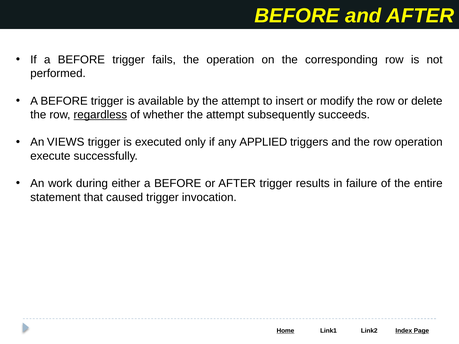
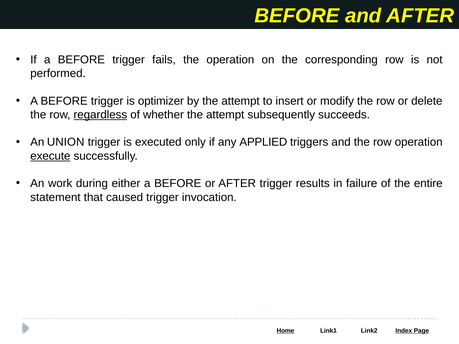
available: available -> optimizer
VIEWS: VIEWS -> UNION
execute underline: none -> present
